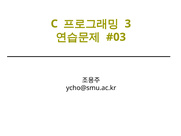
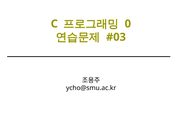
3: 3 -> 0
